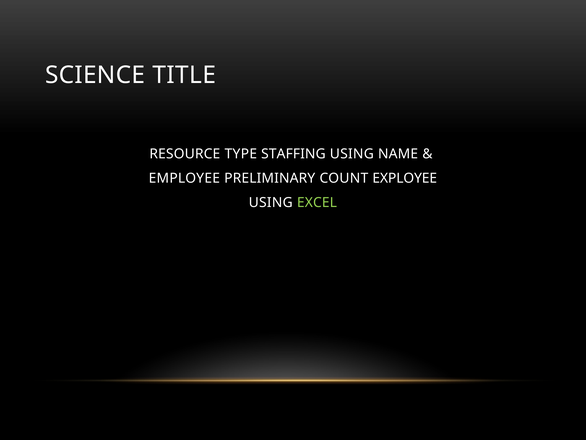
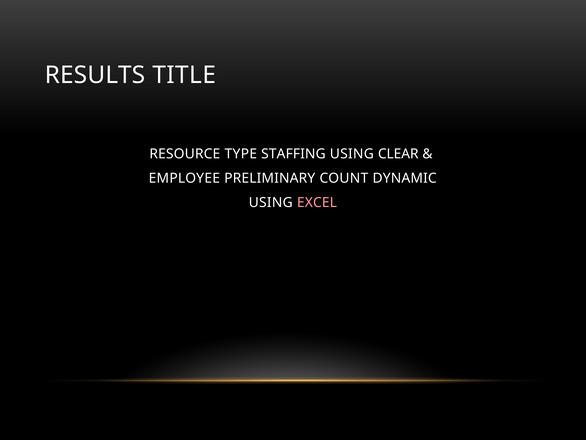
SCIENCE: SCIENCE -> RESULTS
NAME: NAME -> CLEAR
EXPLOYEE: EXPLOYEE -> DYNAMIC
EXCEL colour: light green -> pink
